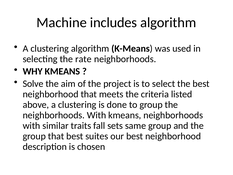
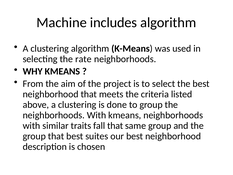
Solve: Solve -> From
fall sets: sets -> that
